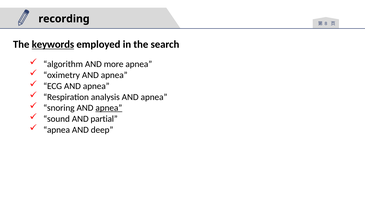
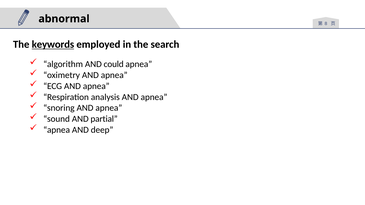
recording: recording -> abnormal
more: more -> could
apnea at (109, 108) underline: present -> none
